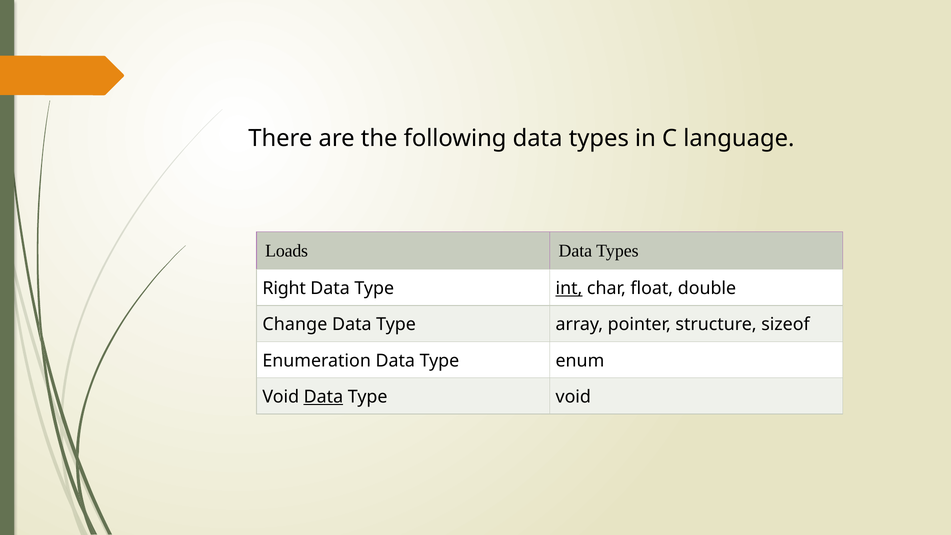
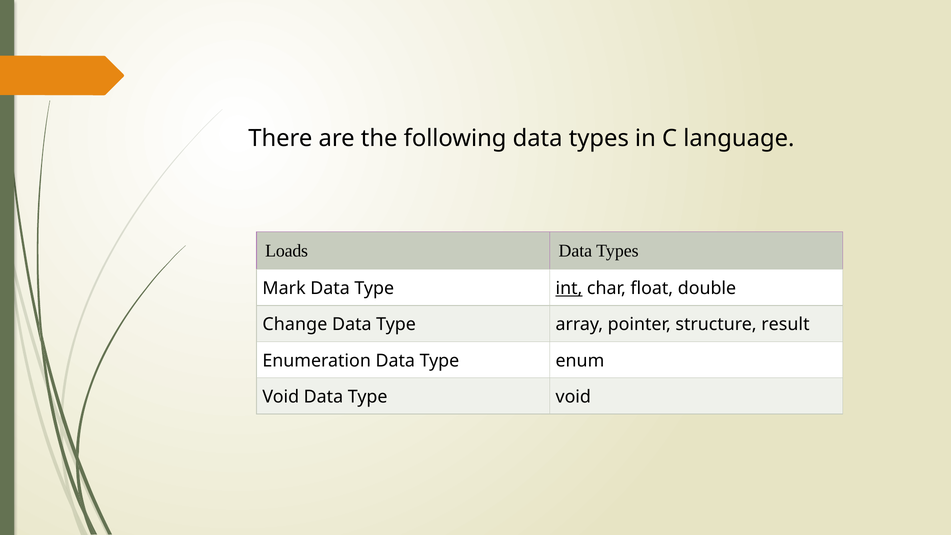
Right: Right -> Mark
sizeof: sizeof -> result
Data at (323, 397) underline: present -> none
